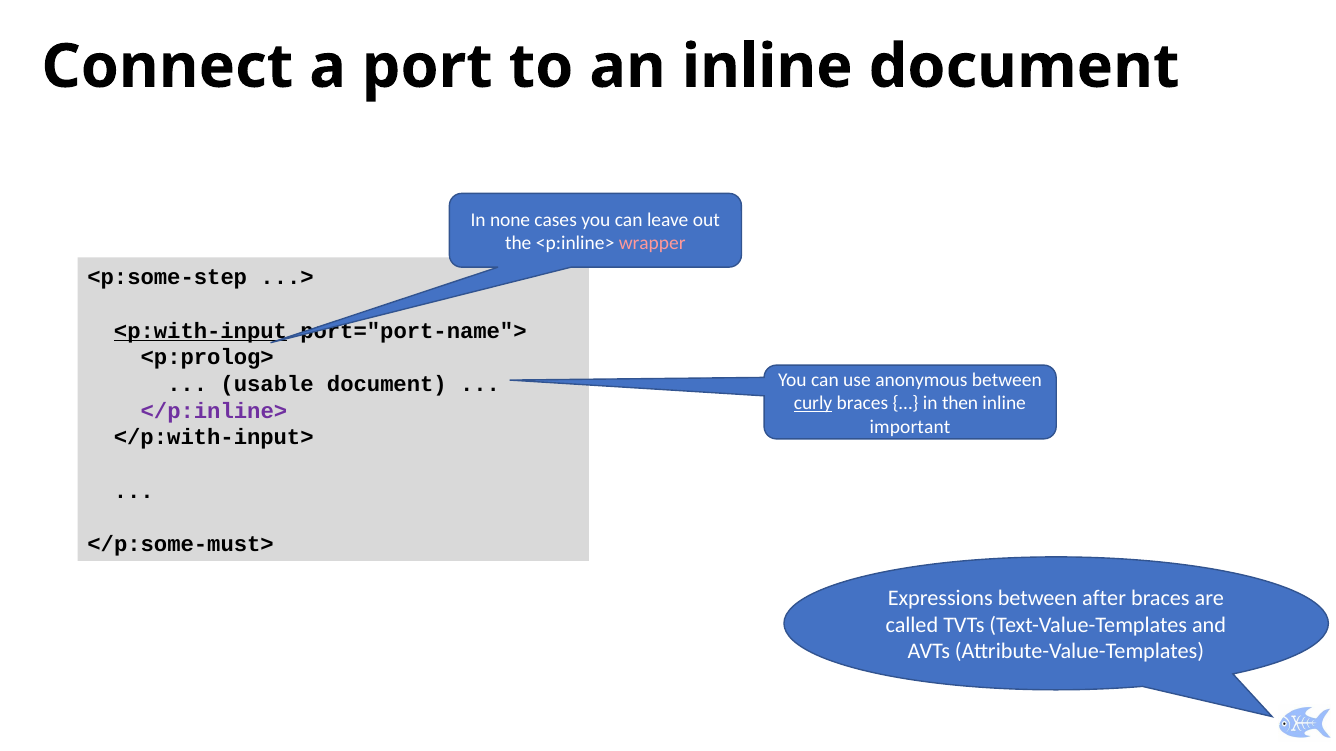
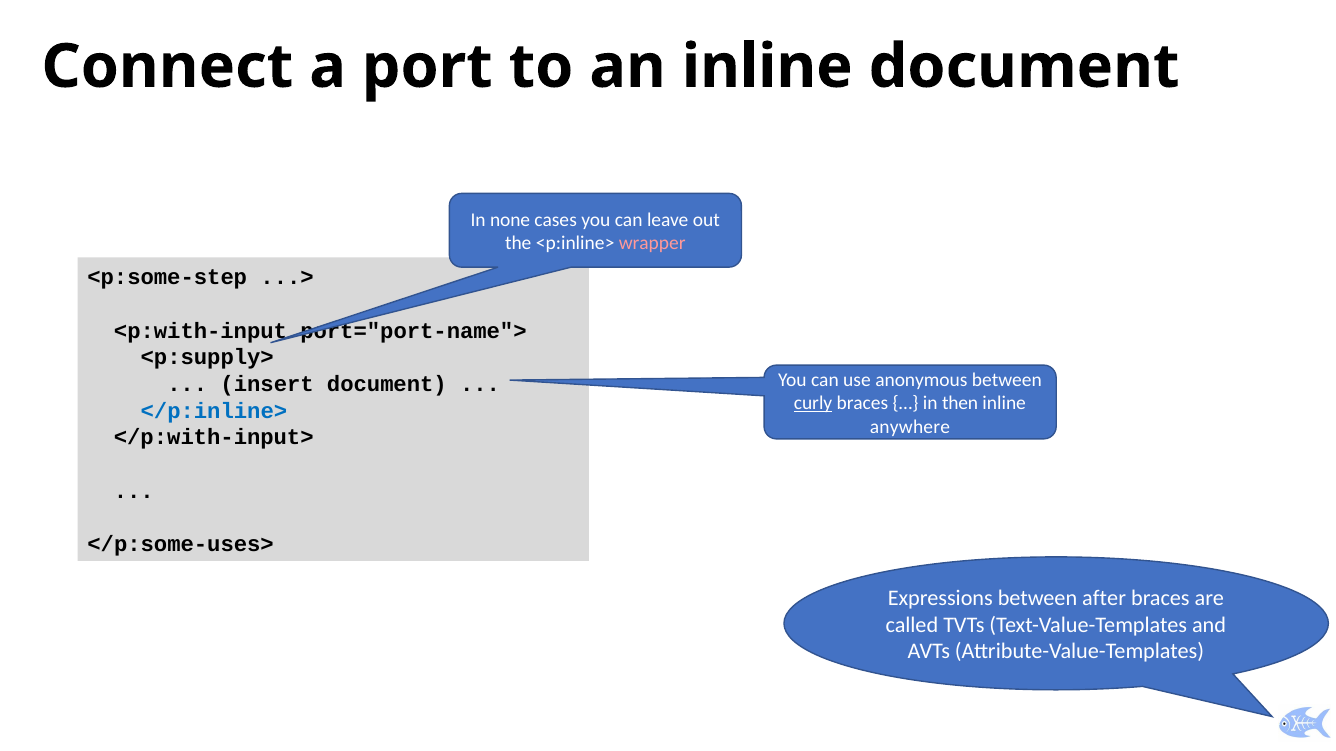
<p:with-input underline: present -> none
<p:prolog>: <p:prolog> -> <p:supply>
usable: usable -> insert
</p:inline> colour: purple -> blue
important: important -> anywhere
</p:some-must>: </p:some-must> -> </p:some-uses>
